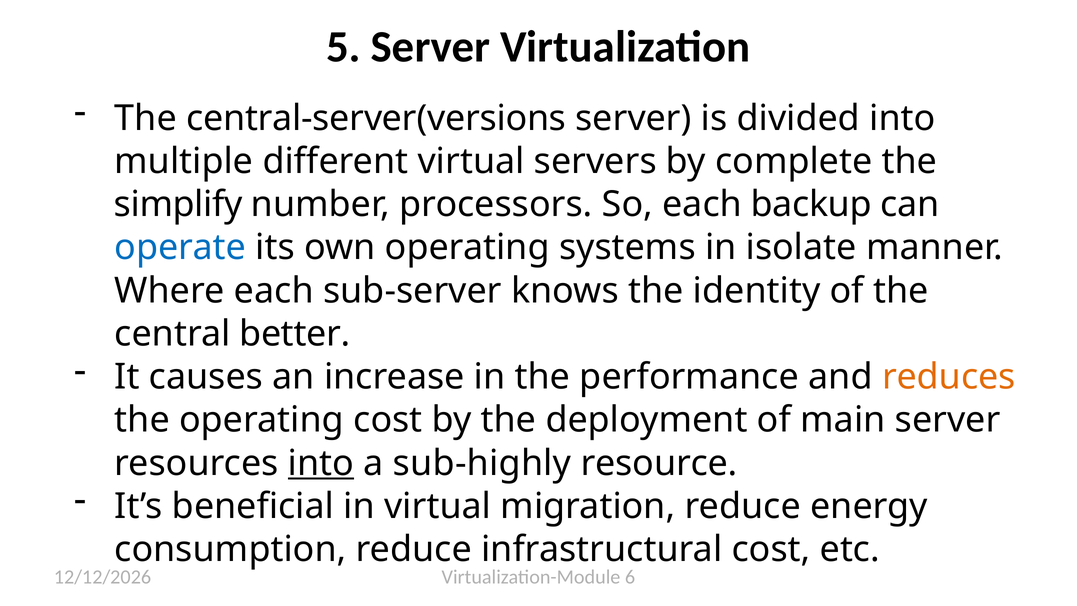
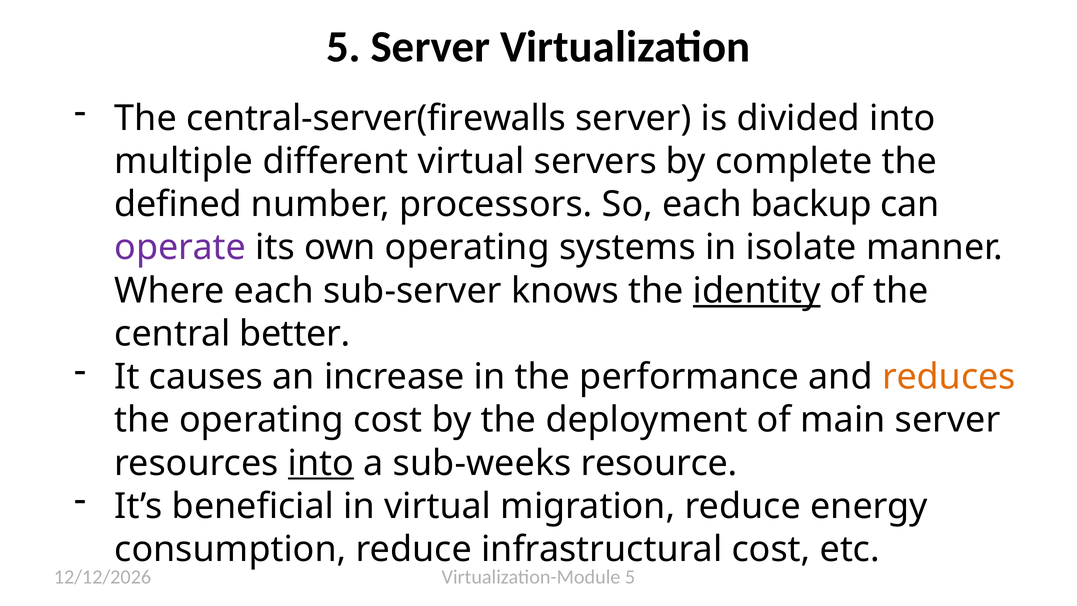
central-server(versions: central-server(versions -> central-server(firewalls
simplify: simplify -> defined
operate colour: blue -> purple
identity underline: none -> present
sub-highly: sub-highly -> sub-weeks
Virtualization-Module 6: 6 -> 5
